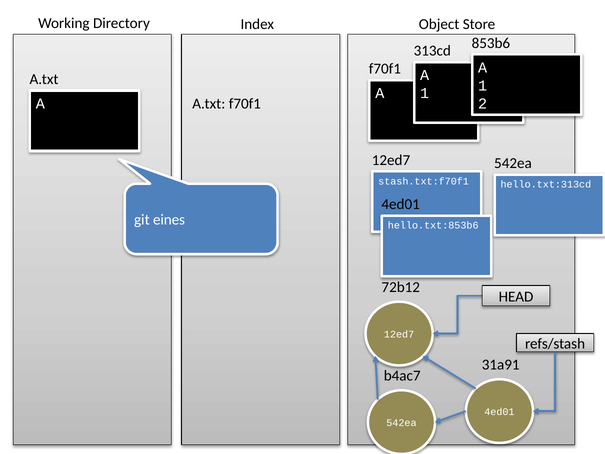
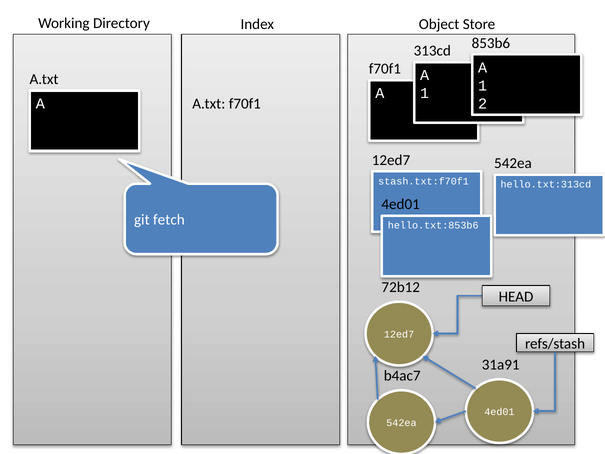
eines: eines -> fetch
